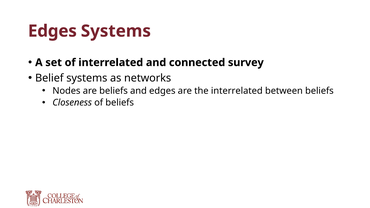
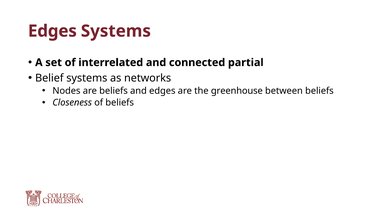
survey: survey -> partial
the interrelated: interrelated -> greenhouse
